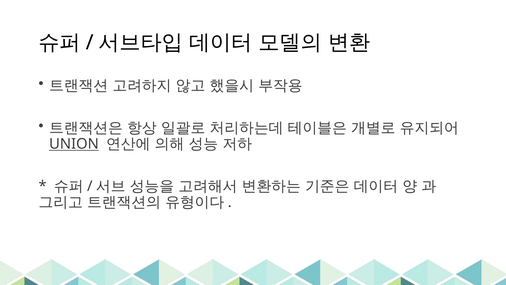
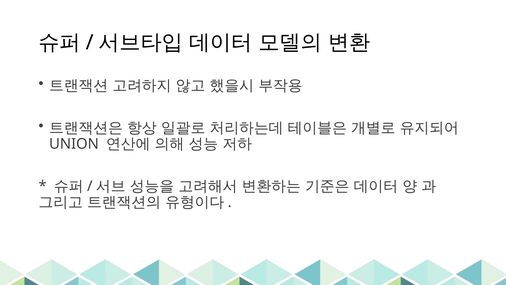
UNION underline: present -> none
